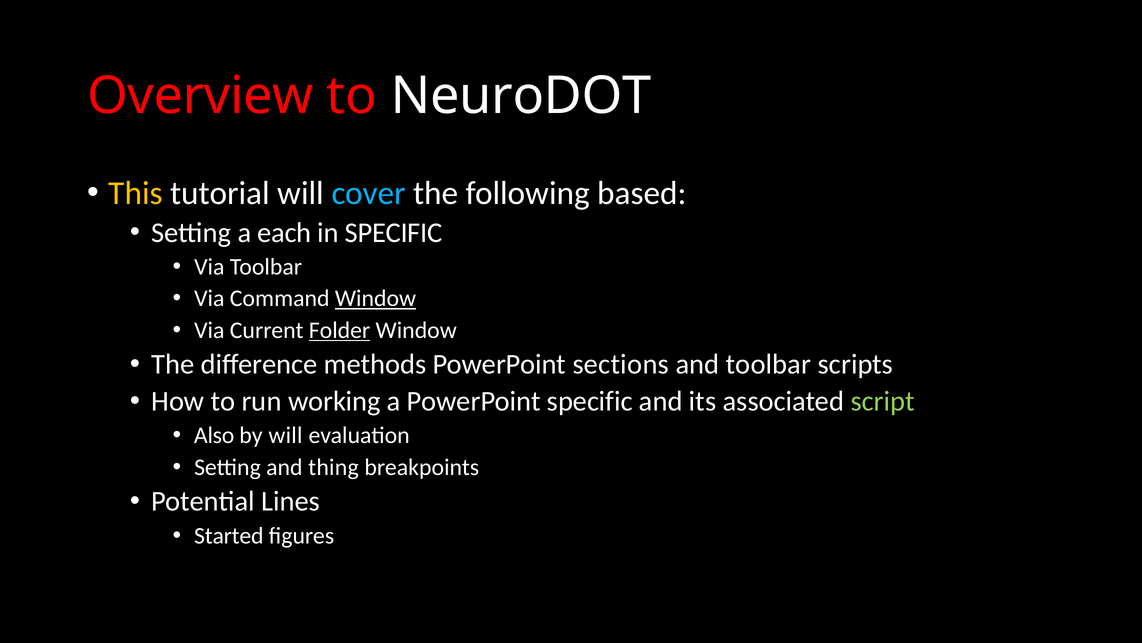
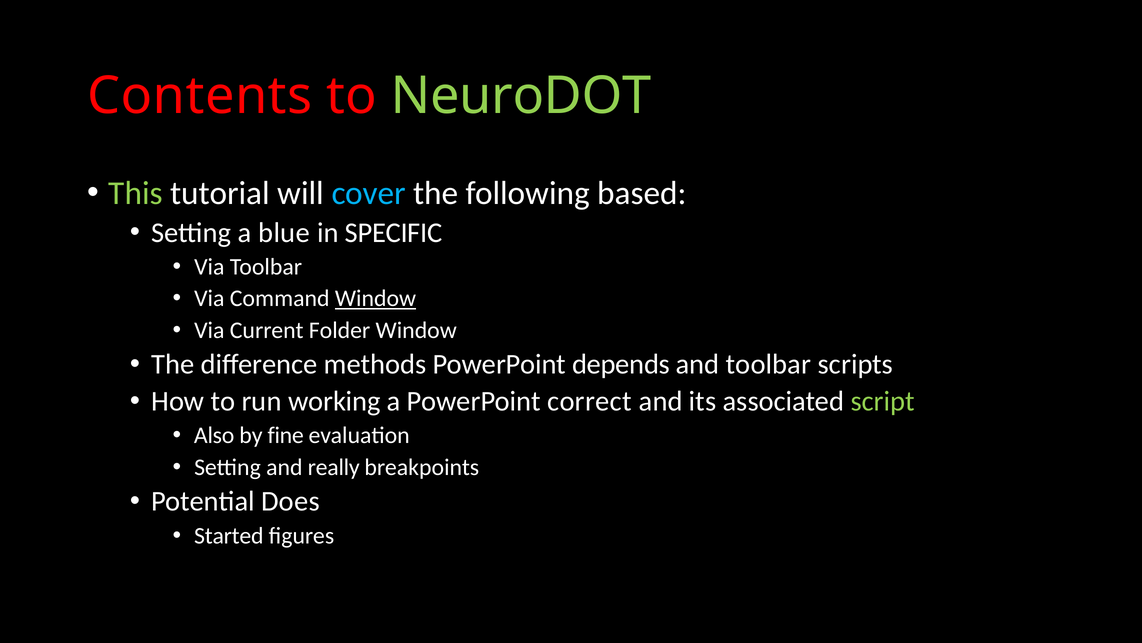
Overview: Overview -> Contents
NeuroDOT colour: white -> light green
This colour: yellow -> light green
each: each -> blue
Folder underline: present -> none
sections: sections -> depends
PowerPoint specific: specific -> correct
by will: will -> fine
thing: thing -> really
Lines: Lines -> Does
